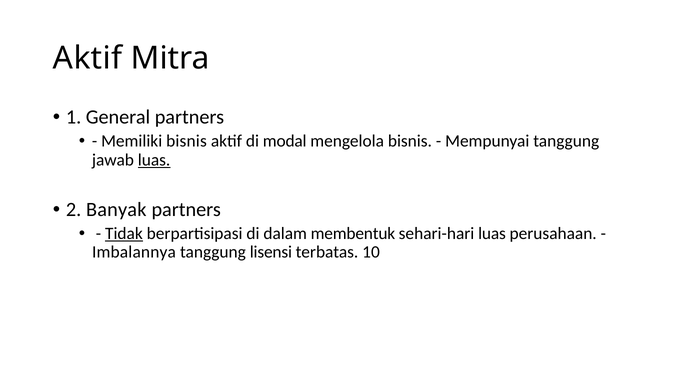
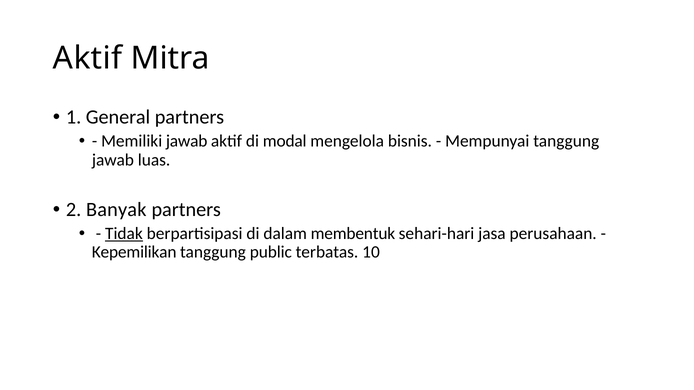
Memiliki bisnis: bisnis -> jawab
luas at (154, 160) underline: present -> none
sehari-hari luas: luas -> jasa
Imbalannya: Imbalannya -> Kepemilikan
lisensi: lisensi -> public
